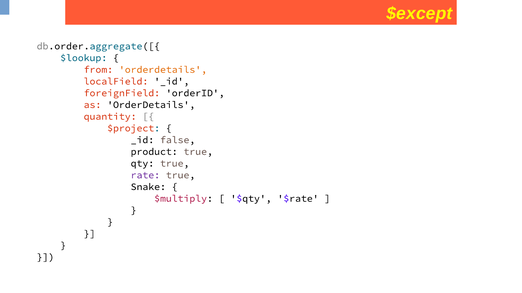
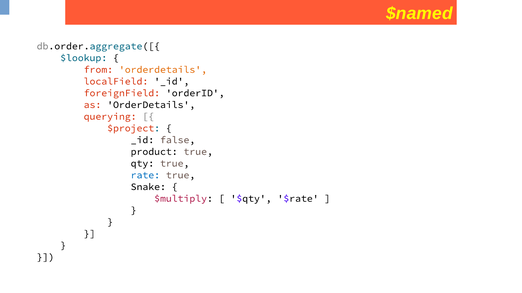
$except: $except -> $named
quantity: quantity -> querying
rate colour: purple -> blue
